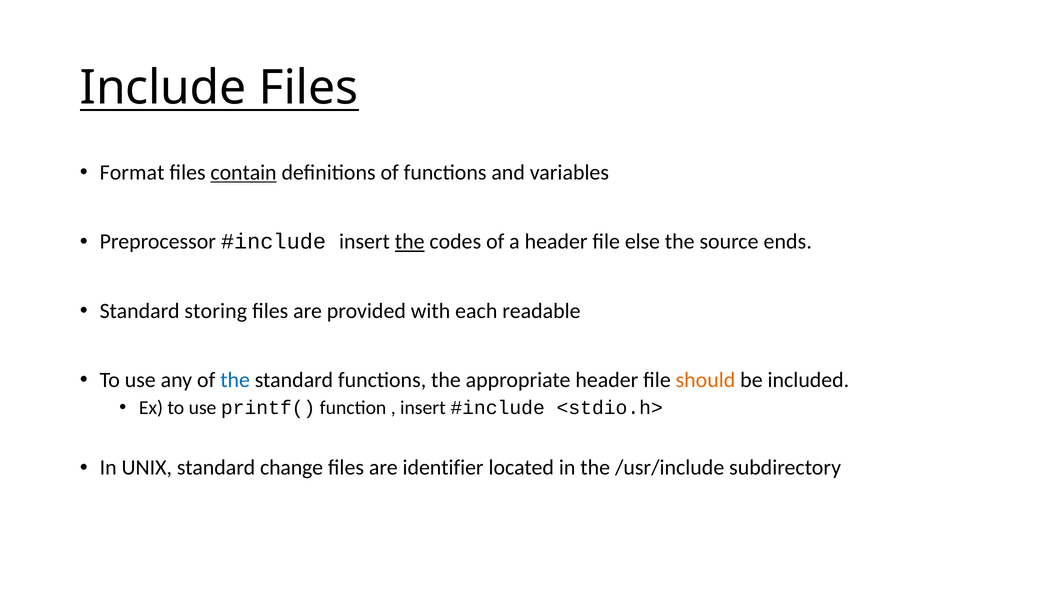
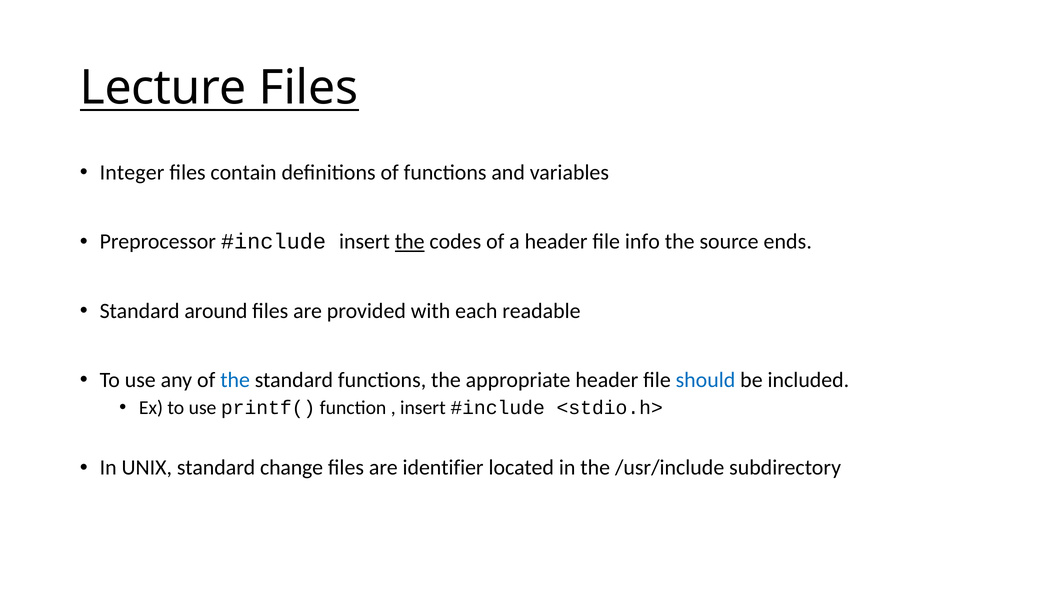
Include: Include -> Lecture
Format: Format -> Integer
contain underline: present -> none
else: else -> info
storing: storing -> around
should colour: orange -> blue
